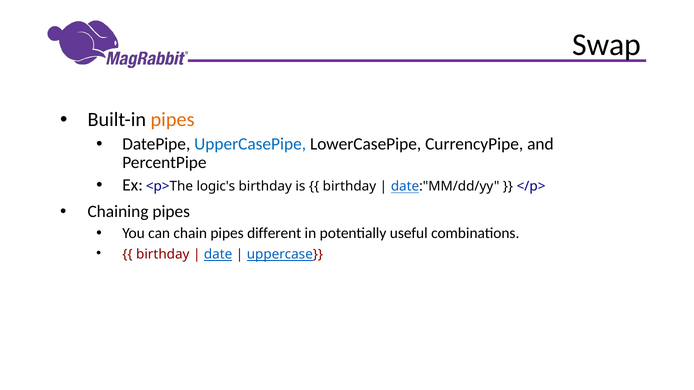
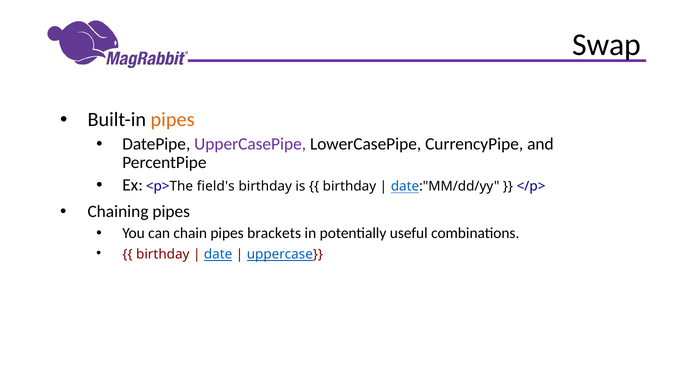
UpperCasePipe colour: blue -> purple
logic's: logic's -> field's
different: different -> brackets
